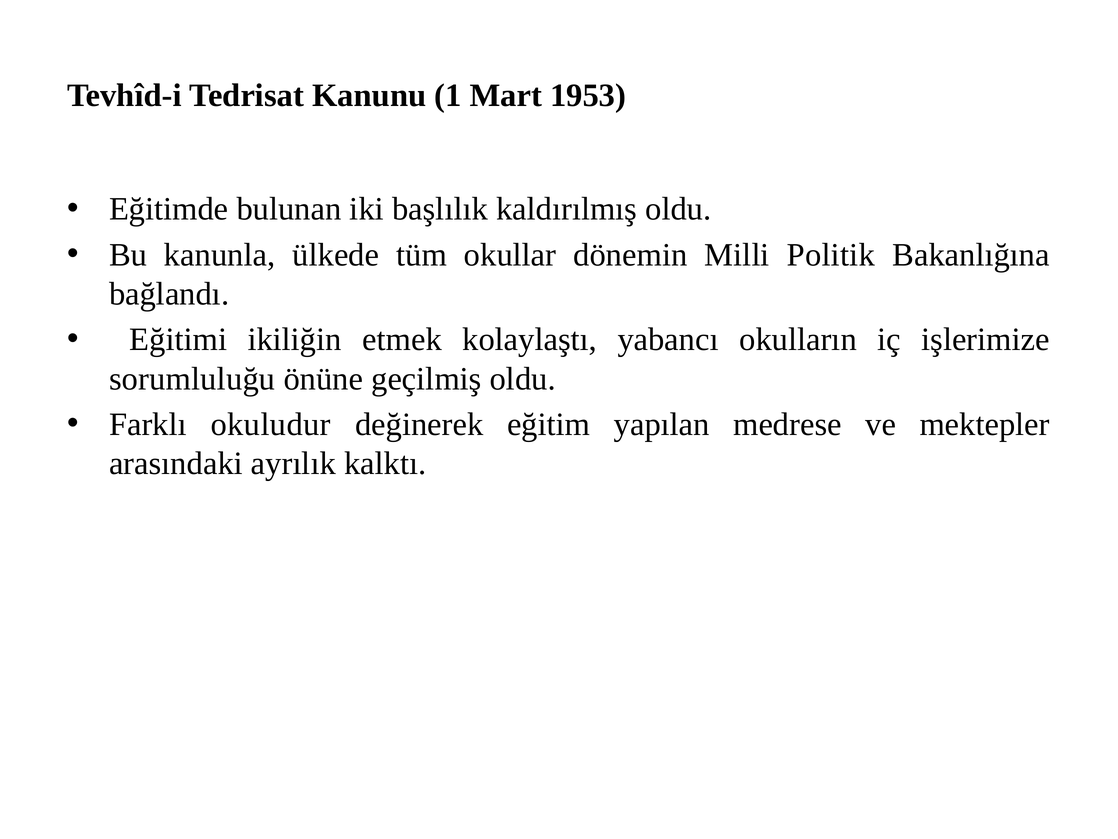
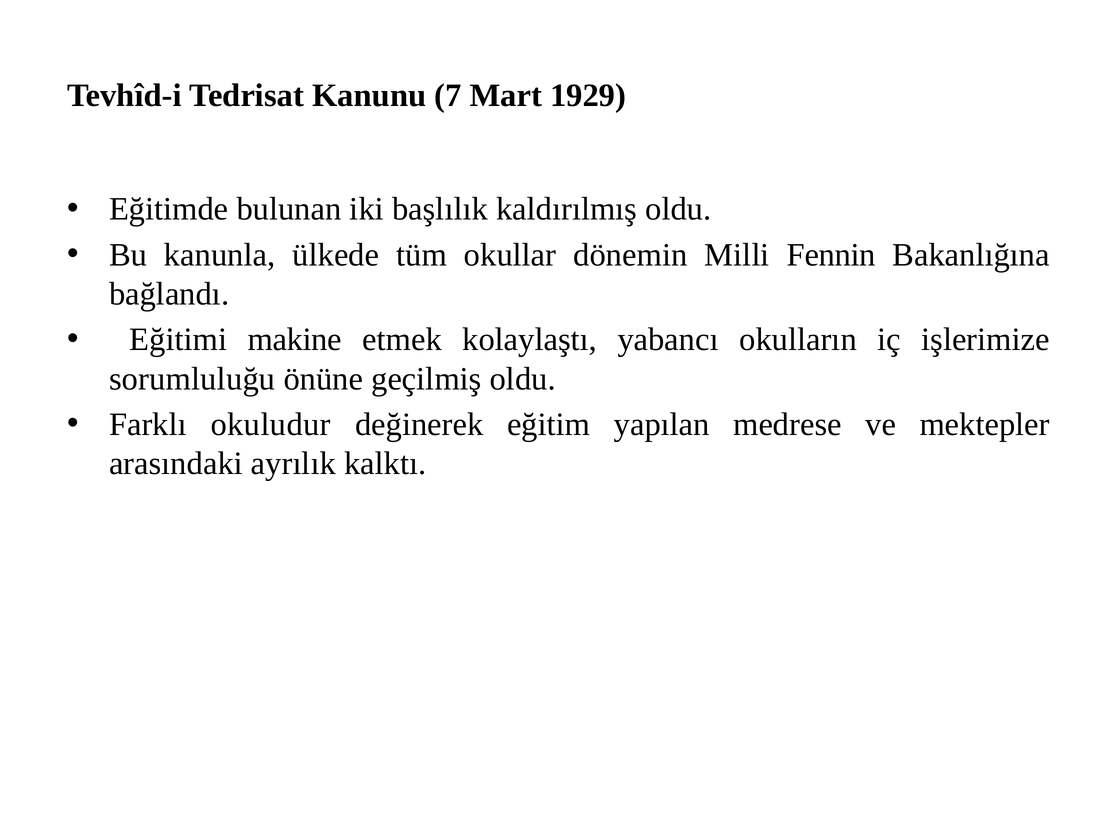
1: 1 -> 7
1953: 1953 -> 1929
Politik: Politik -> Fennin
ikiliğin: ikiliğin -> makine
